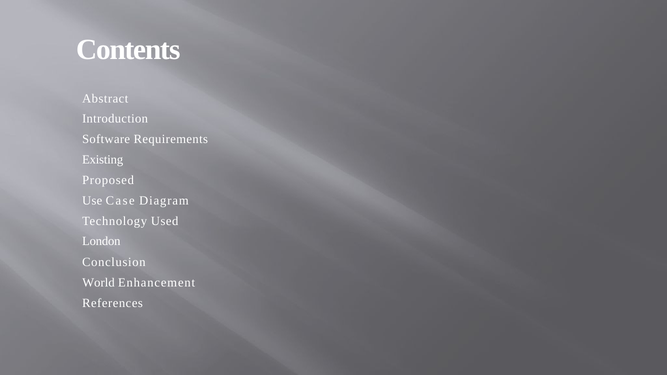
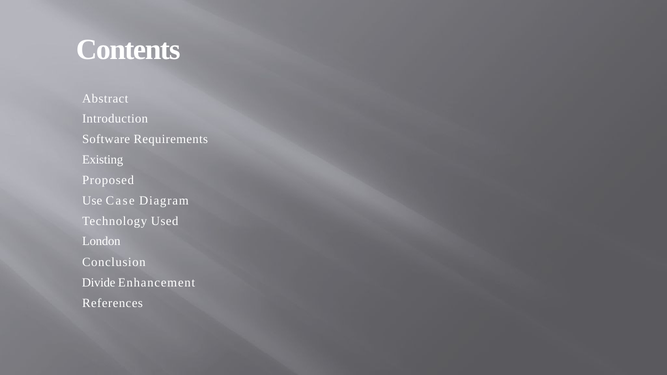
World: World -> Divide
